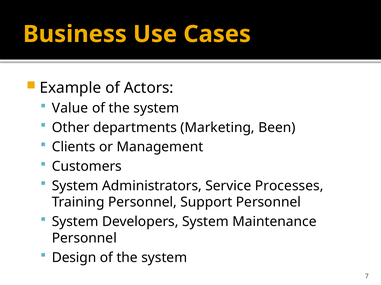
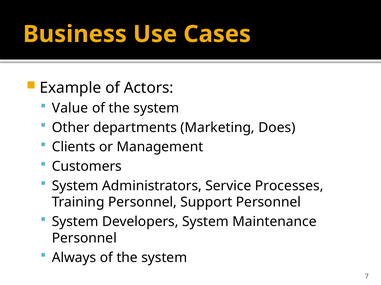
Been: Been -> Does
Design: Design -> Always
